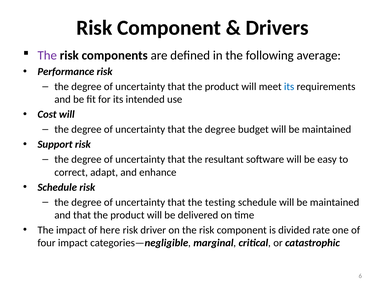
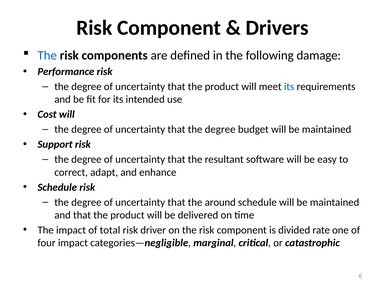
The at (47, 55) colour: purple -> blue
average: average -> damage
testing: testing -> around
here: here -> total
